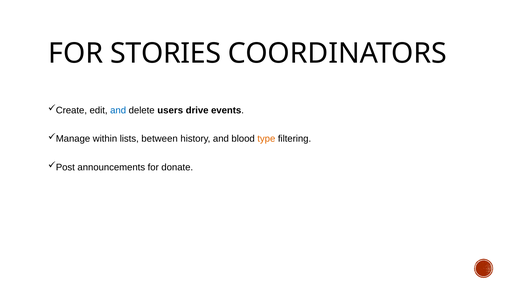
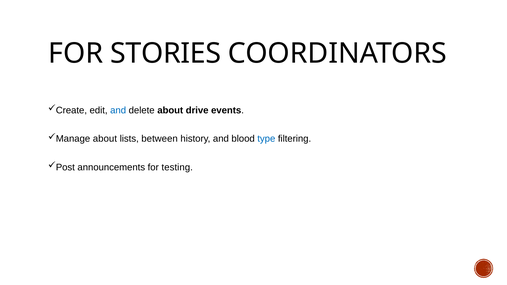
delete users: users -> about
within at (105, 139): within -> about
type colour: orange -> blue
donate: donate -> testing
